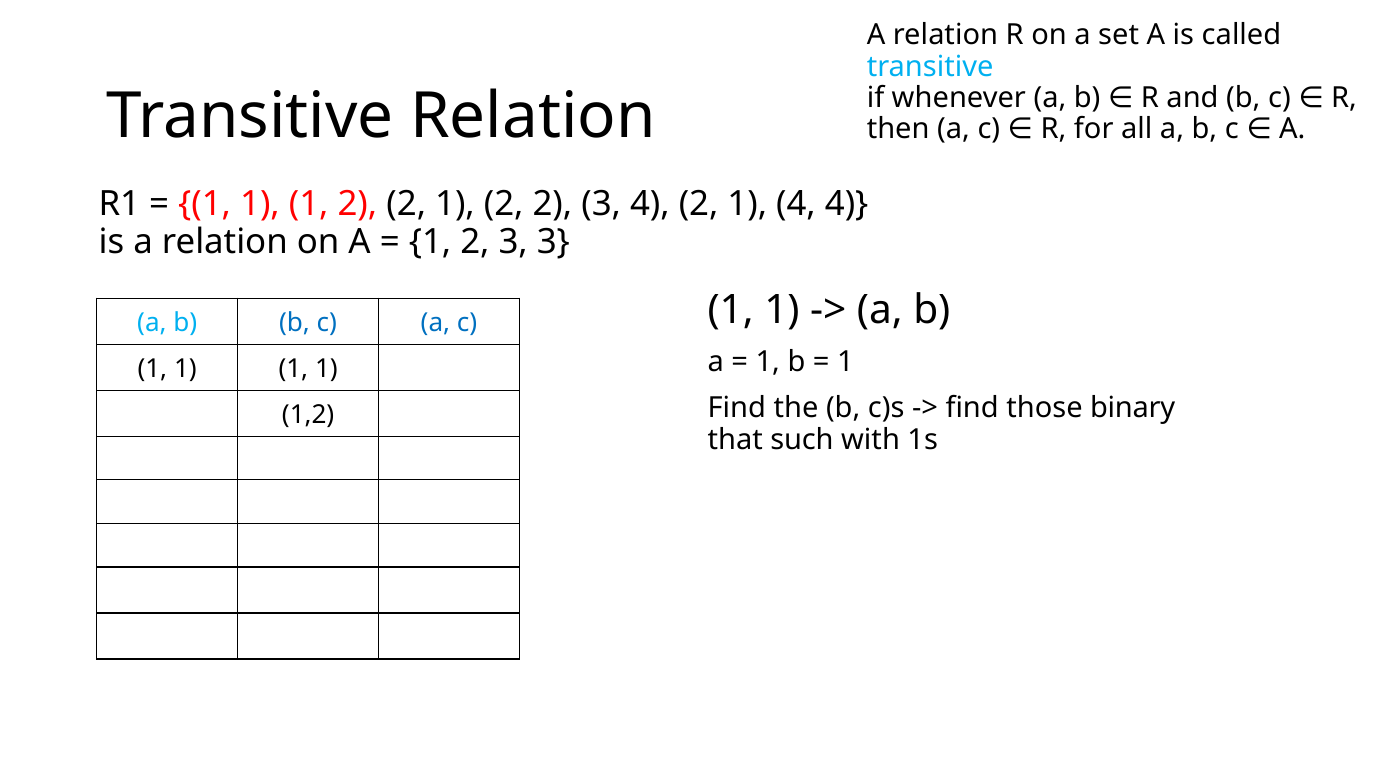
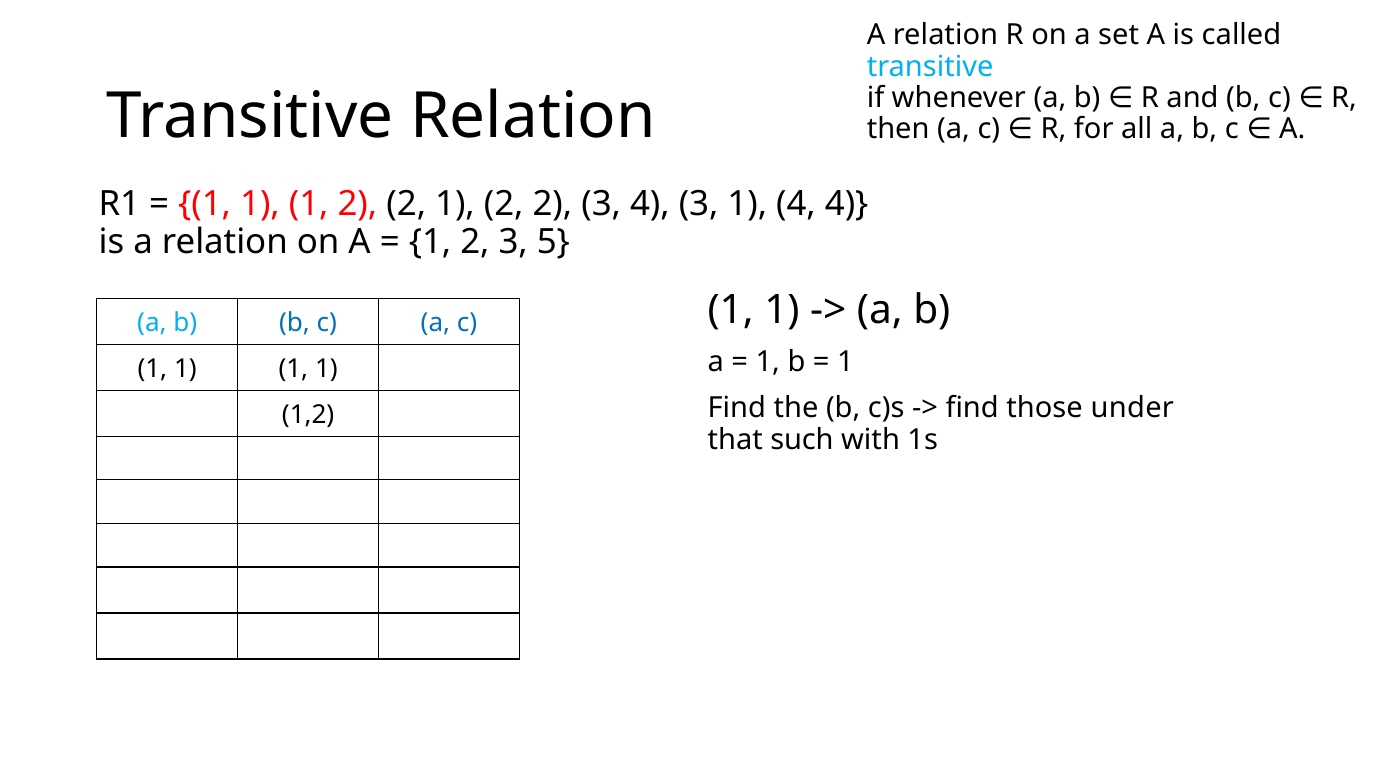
4 2: 2 -> 3
3 3: 3 -> 5
binary: binary -> under
